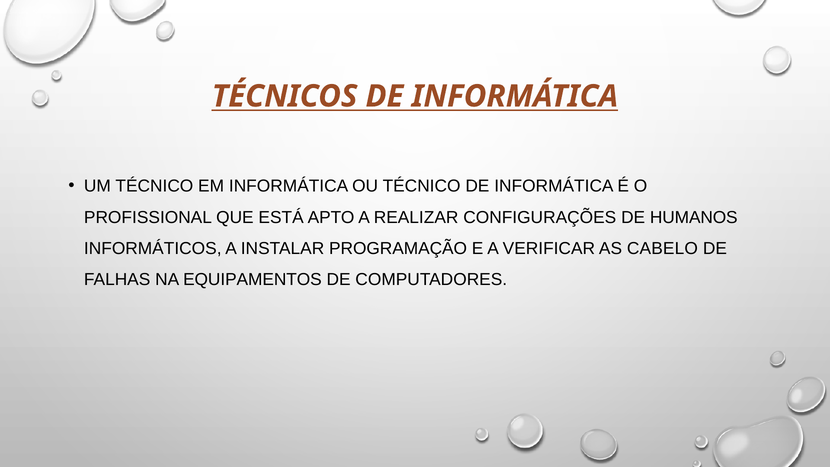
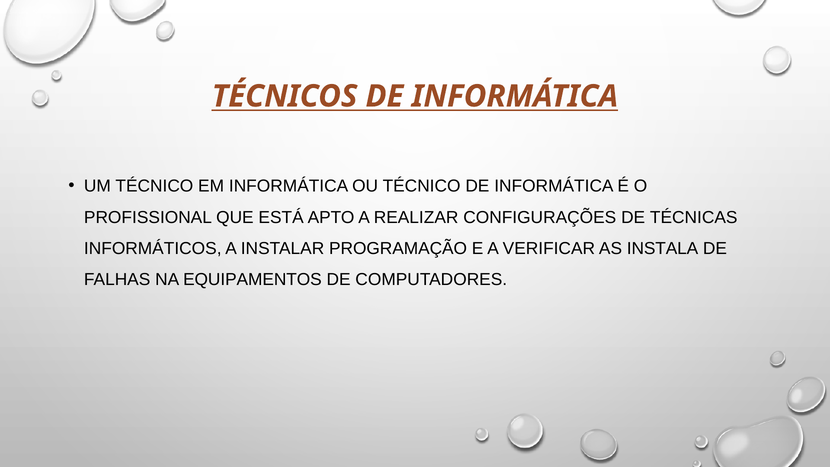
HUMANOS: HUMANOS -> TÉCNICAS
CABELO: CABELO -> INSTALA
